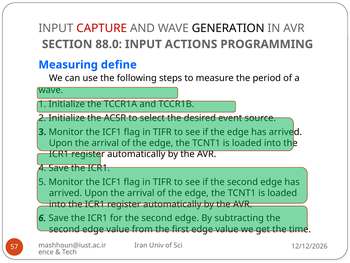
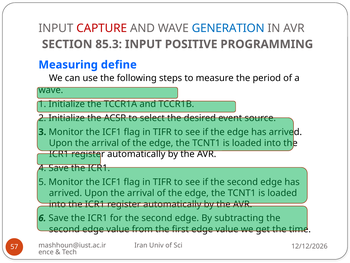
GENERATION colour: black -> blue
88.0: 88.0 -> 85.3
ACTIONS: ACTIONS -> POSITIVE
